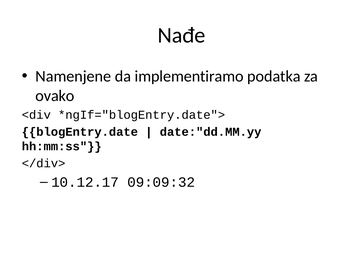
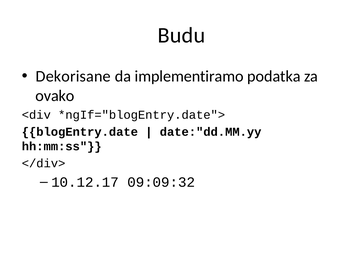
Nađe: Nađe -> Budu
Namenjene: Namenjene -> Dekorisane
